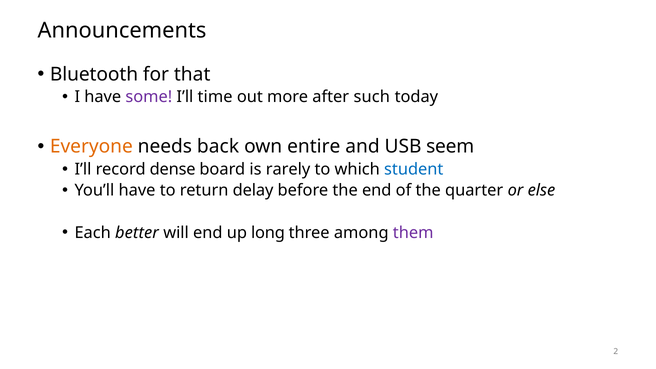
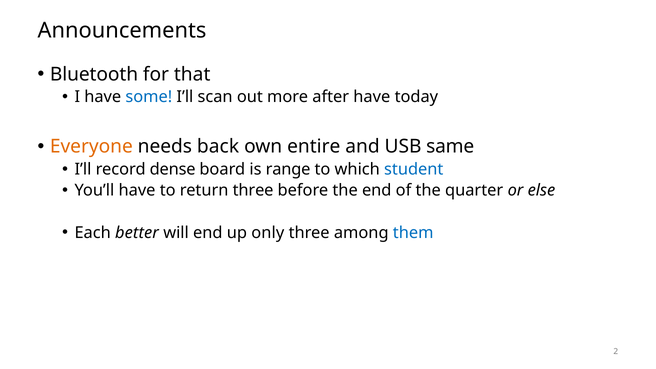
some colour: purple -> blue
time: time -> scan
after such: such -> have
seem: seem -> same
rarely: rarely -> range
return delay: delay -> three
long: long -> only
them colour: purple -> blue
